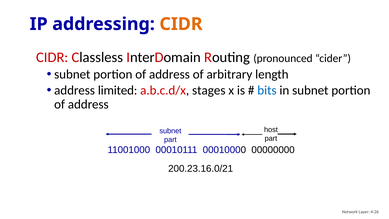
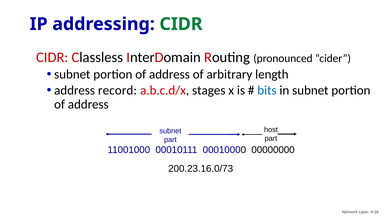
CIDR at (181, 24) colour: orange -> green
limited: limited -> record
200.23.16.0/21: 200.23.16.0/21 -> 200.23.16.0/73
